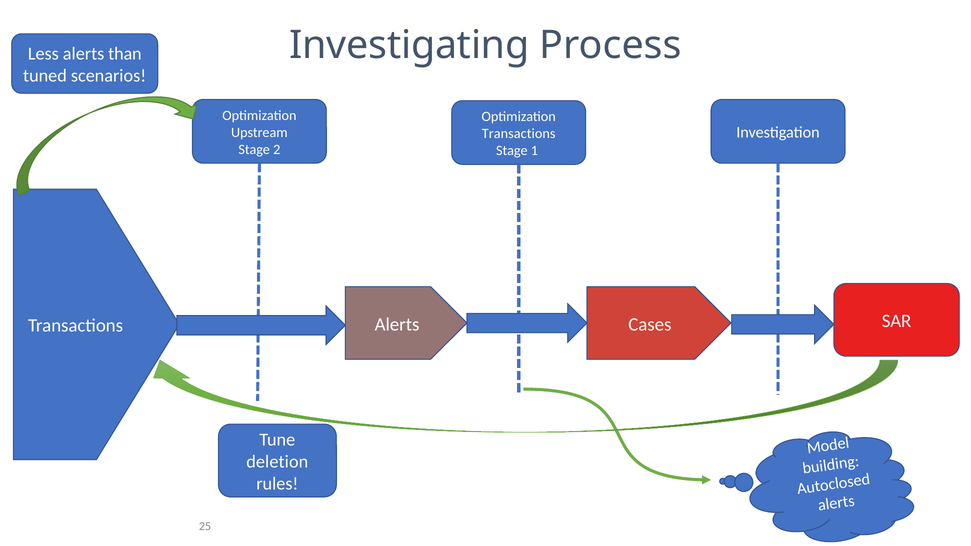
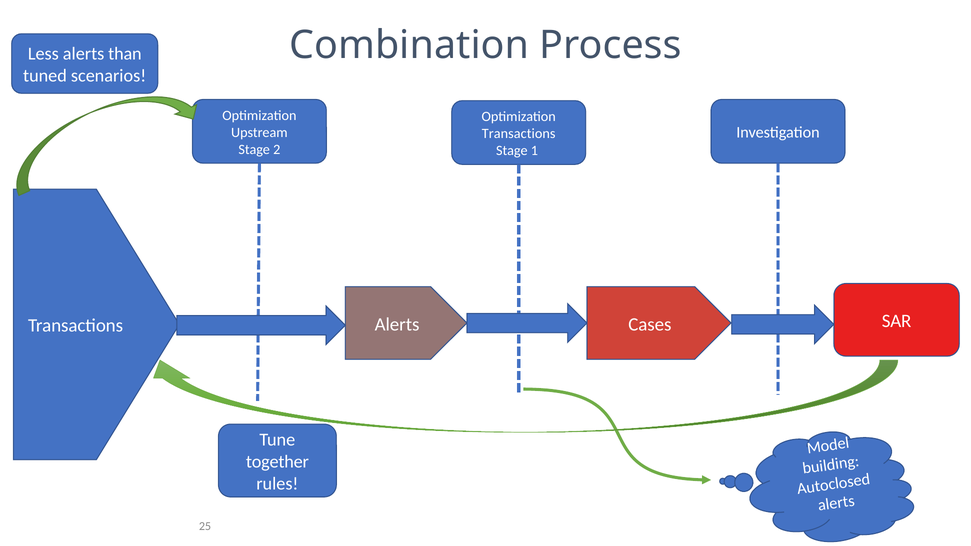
Investigating: Investigating -> Combination
deletion: deletion -> together
